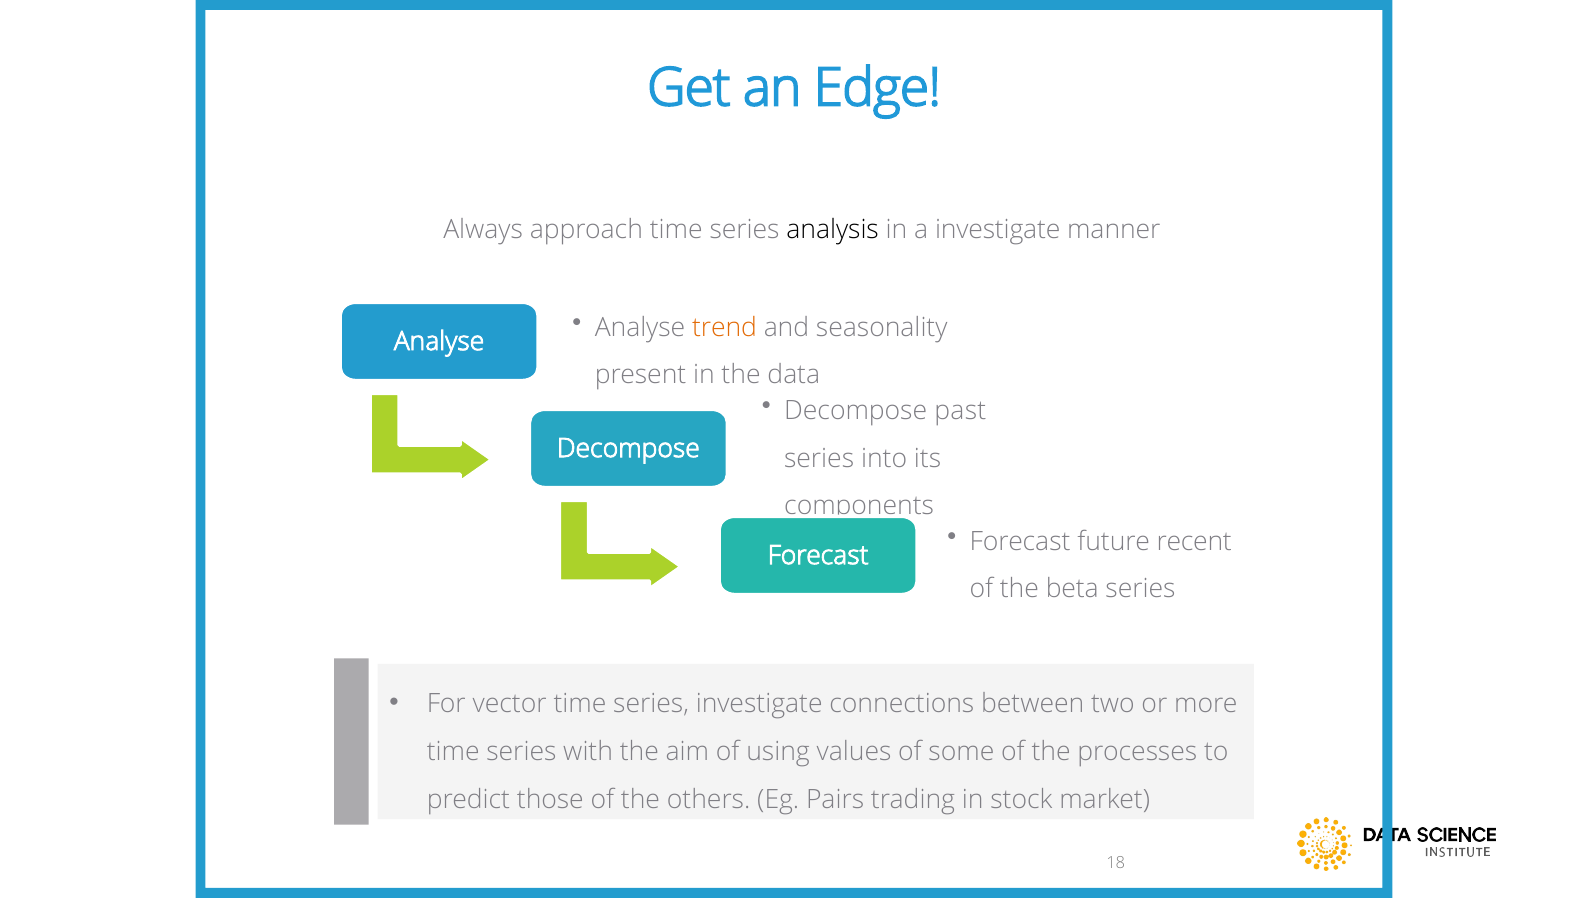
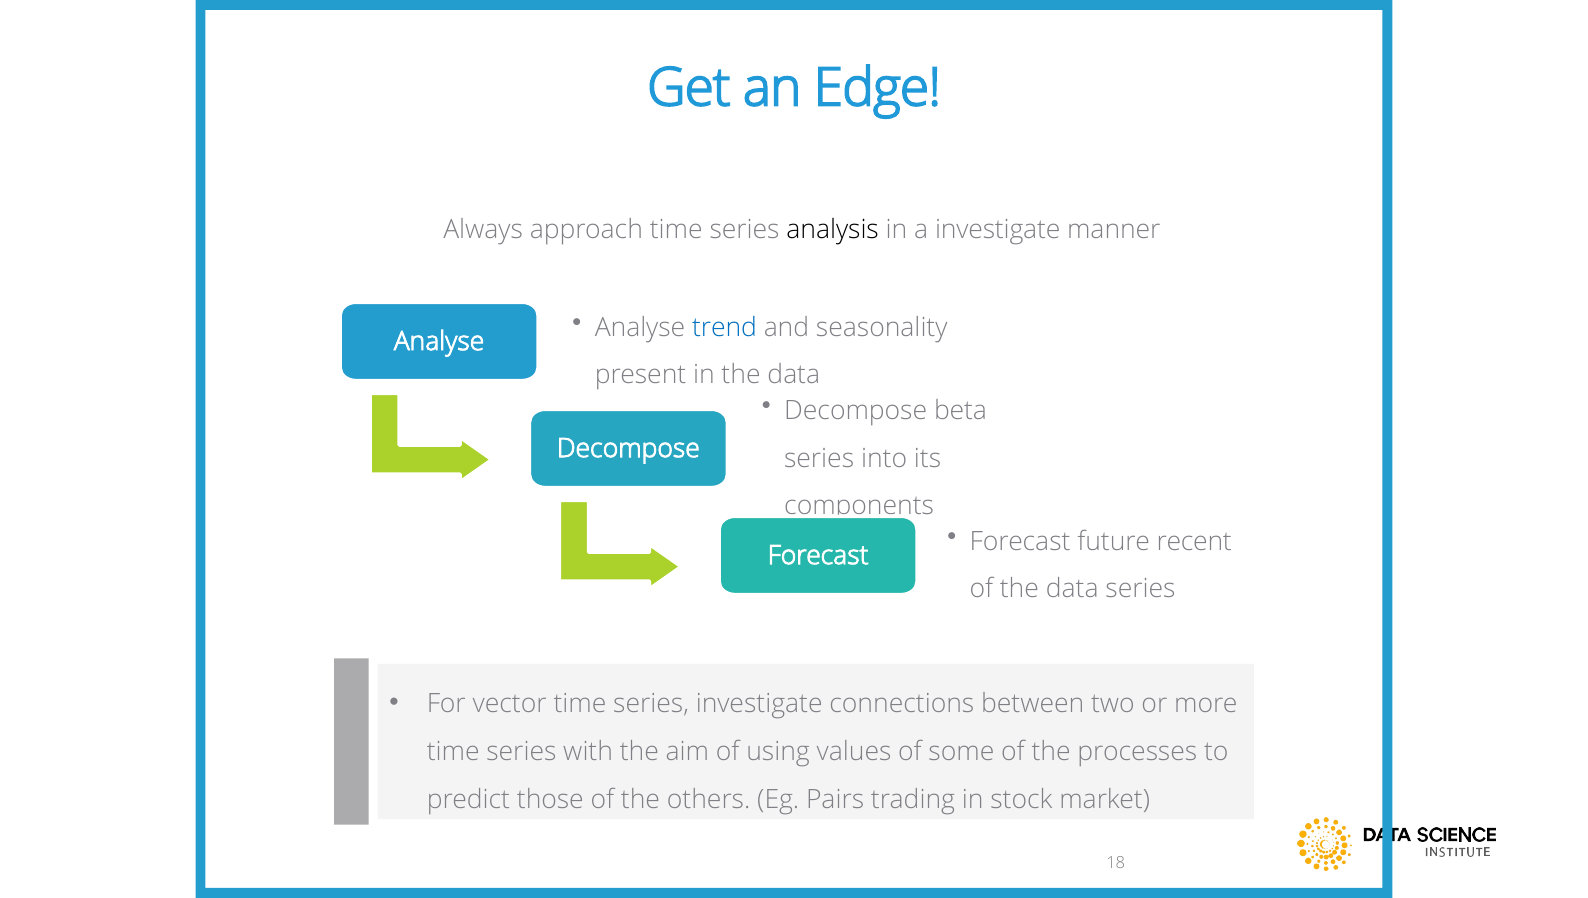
trend colour: orange -> blue
past: past -> beta
of the beta: beta -> data
